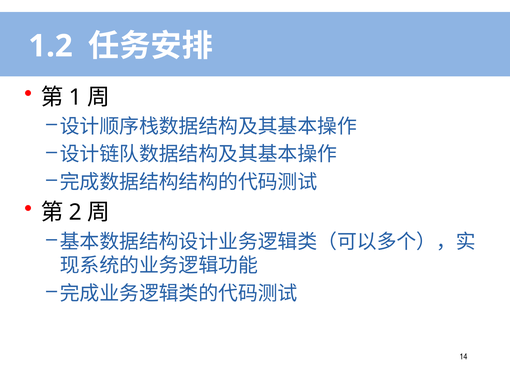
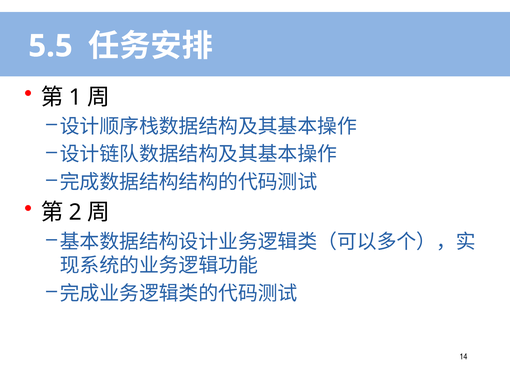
1.2: 1.2 -> 5.5
